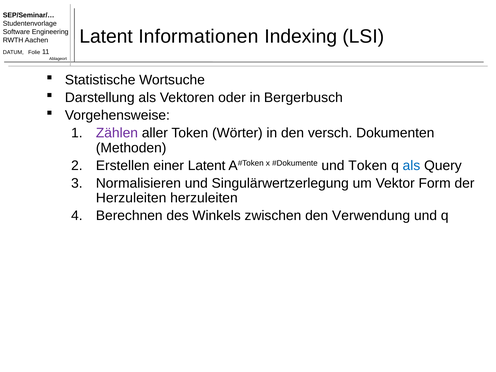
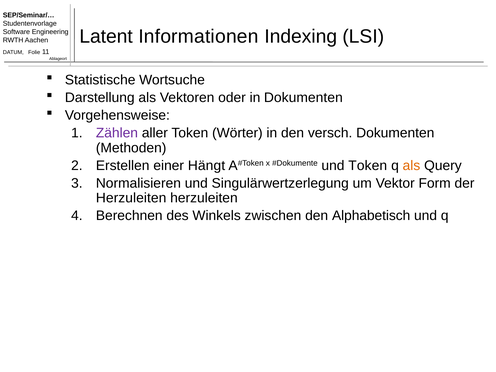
in Bergerbusch: Bergerbusch -> Dokumenten
einer Latent: Latent -> Hängt
als at (411, 166) colour: blue -> orange
Verwendung: Verwendung -> Alphabetisch
